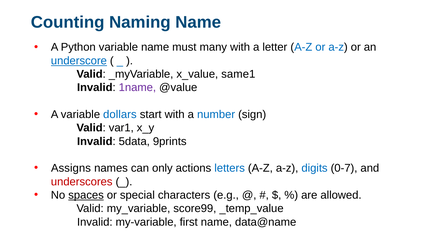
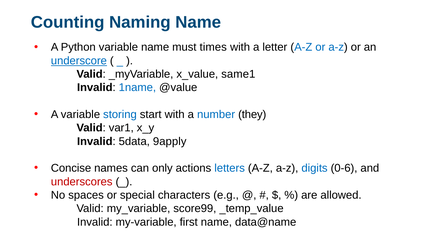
many: many -> times
1name colour: purple -> blue
dollars: dollars -> storing
sign: sign -> they
9prints: 9prints -> 9apply
Assigns: Assigns -> Concise
0-7: 0-7 -> 0-6
spaces underline: present -> none
